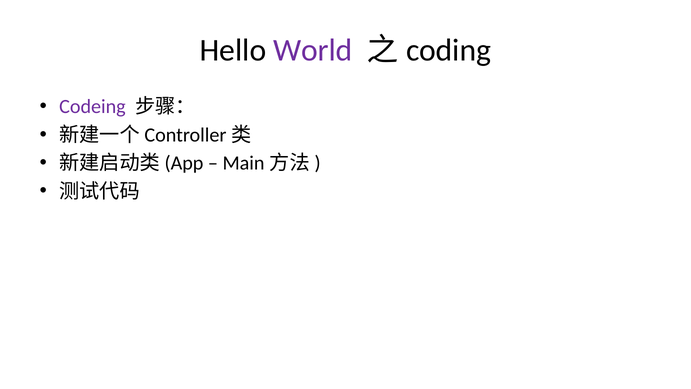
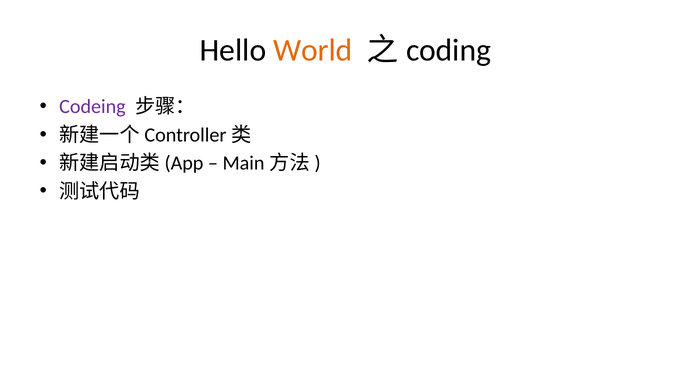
World colour: purple -> orange
